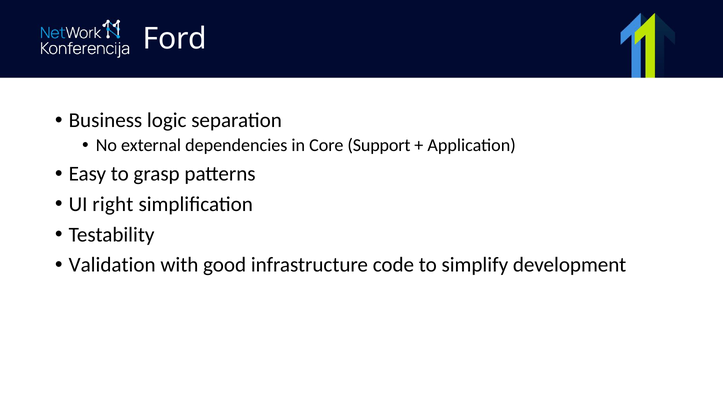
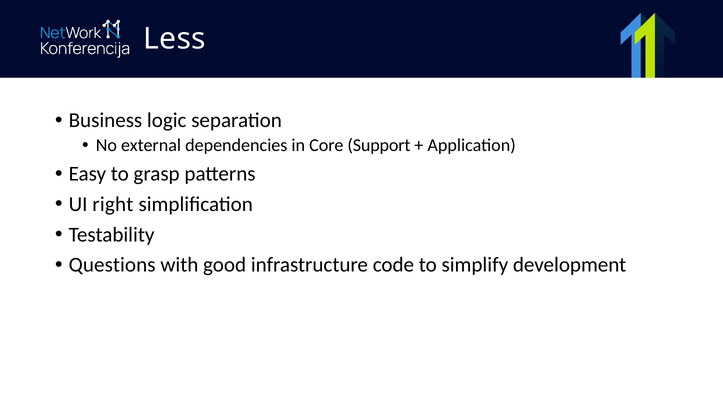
Ford: Ford -> Less
Validation: Validation -> Questions
